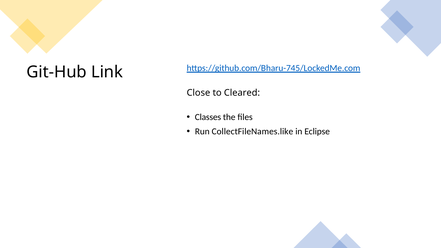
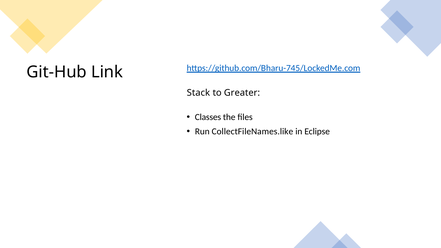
Close: Close -> Stack
Cleared: Cleared -> Greater
